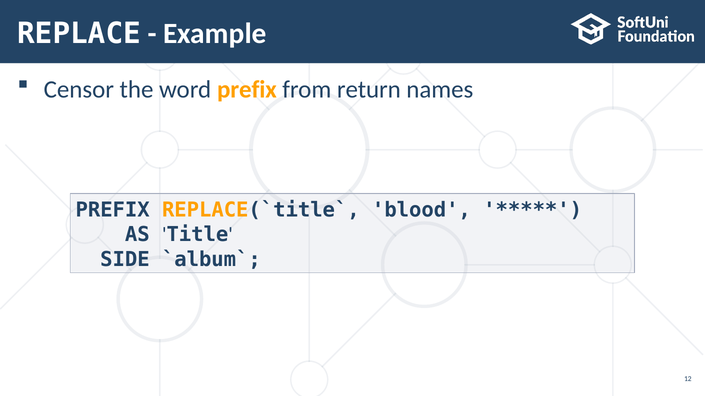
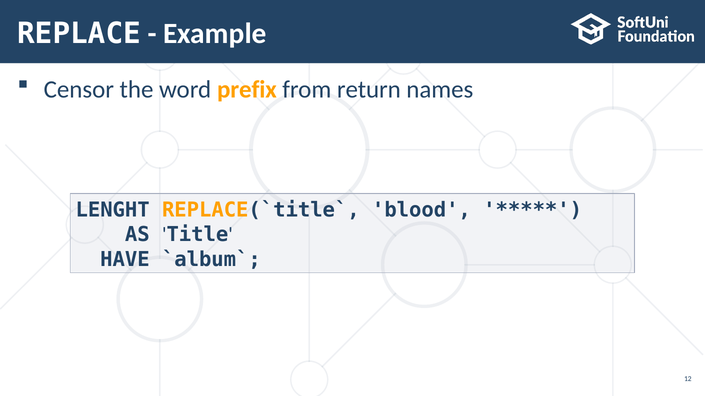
PREFIX at (113, 210): PREFIX -> LENGHT
SIDE: SIDE -> HAVE
